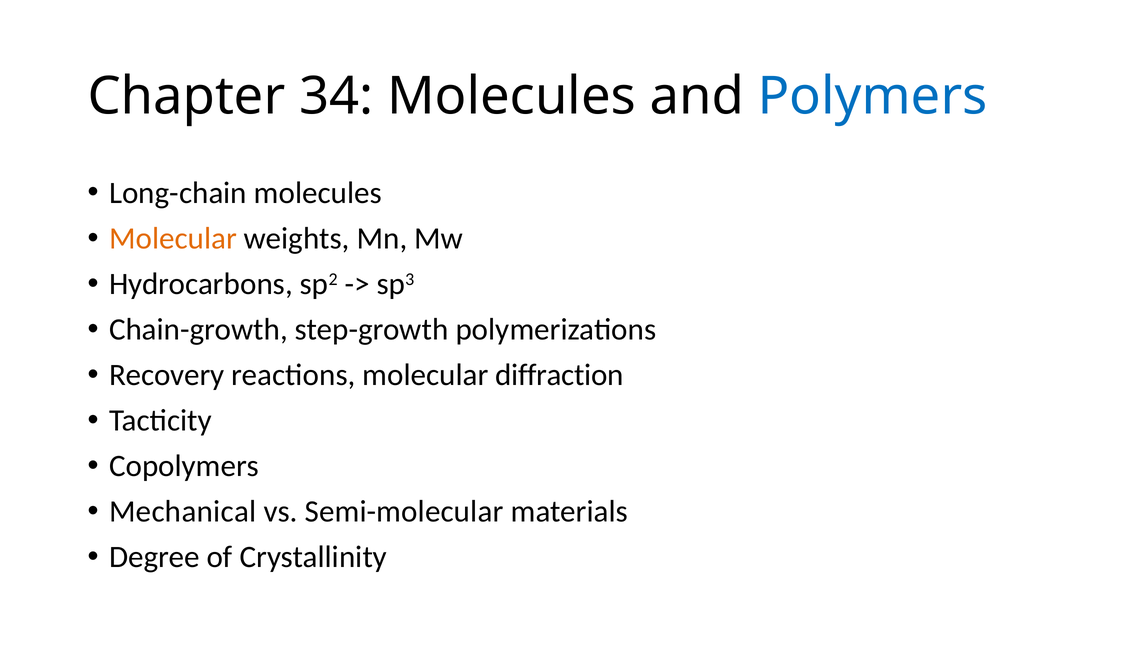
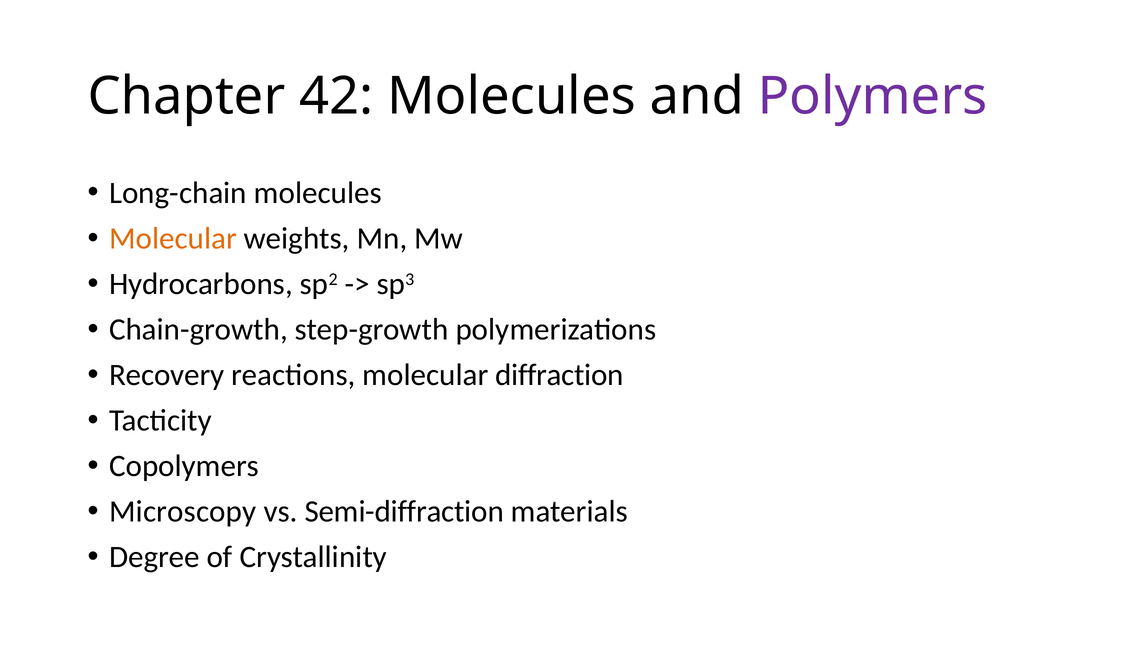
34: 34 -> 42
Polymers colour: blue -> purple
Mechanical: Mechanical -> Microscopy
Semi-molecular: Semi-molecular -> Semi-diffraction
